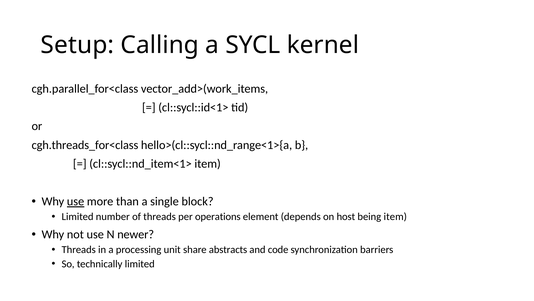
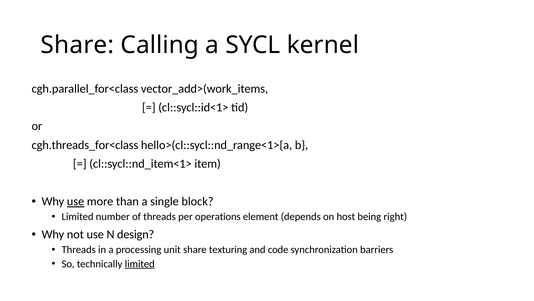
Setup at (77, 45): Setup -> Share
being item: item -> right
newer: newer -> design
abstracts: abstracts -> texturing
limited at (140, 263) underline: none -> present
